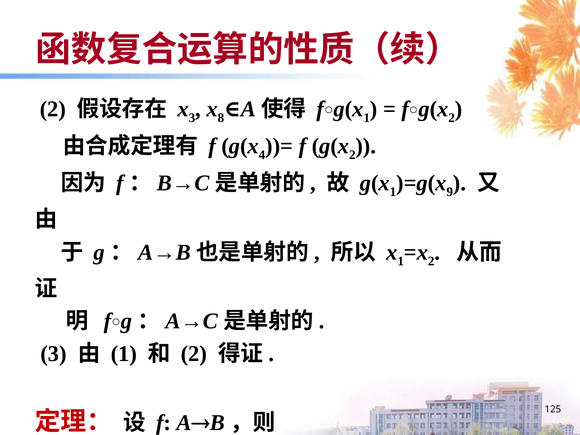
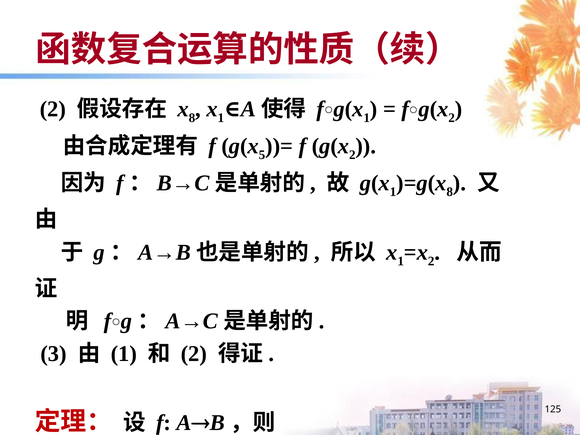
3 at (192, 118): 3 -> 8
8 at (221, 118): 8 -> 1
4: 4 -> 5
9 at (450, 192): 9 -> 8
